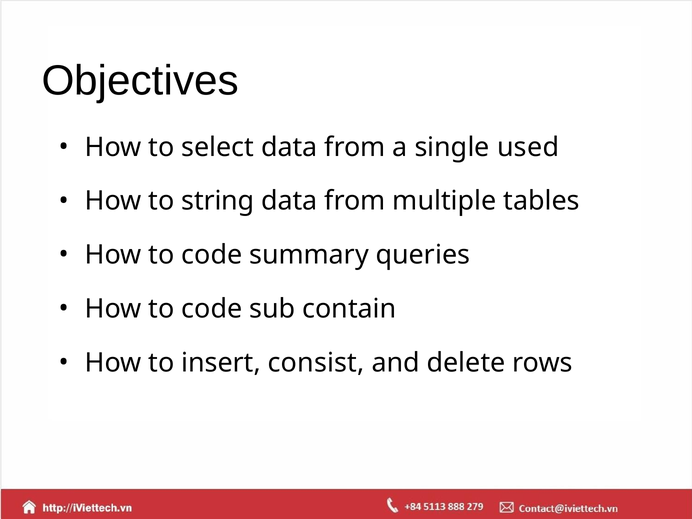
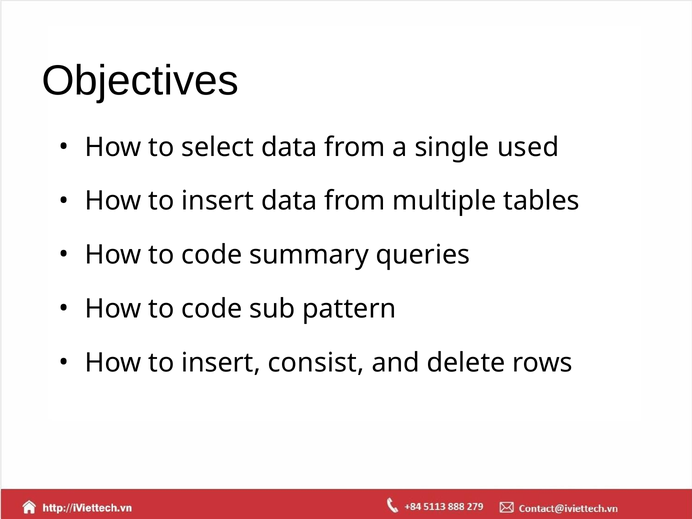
string at (218, 201): string -> insert
contain: contain -> pattern
